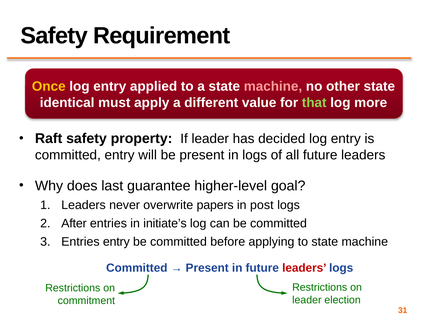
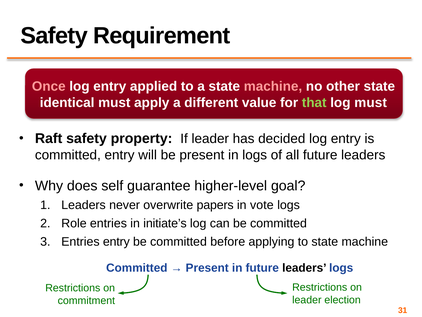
Once colour: yellow -> pink
log more: more -> must
last: last -> self
post: post -> vote
After: After -> Role
leaders at (304, 268) colour: red -> black
